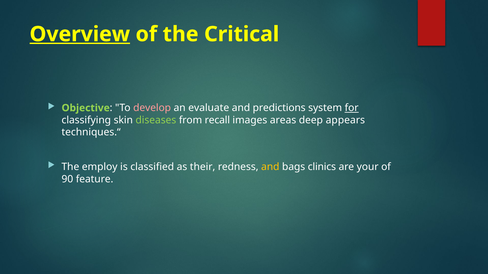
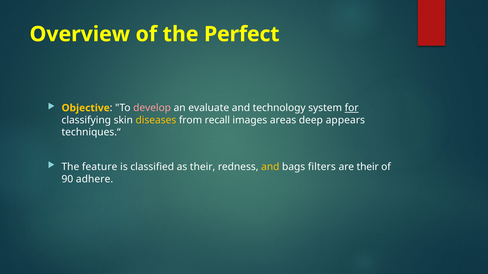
Overview underline: present -> none
Critical: Critical -> Perfect
Objective colour: light green -> yellow
predictions: predictions -> technology
diseases colour: light green -> yellow
employ: employ -> feature
clinics: clinics -> filters
are your: your -> their
feature: feature -> adhere
